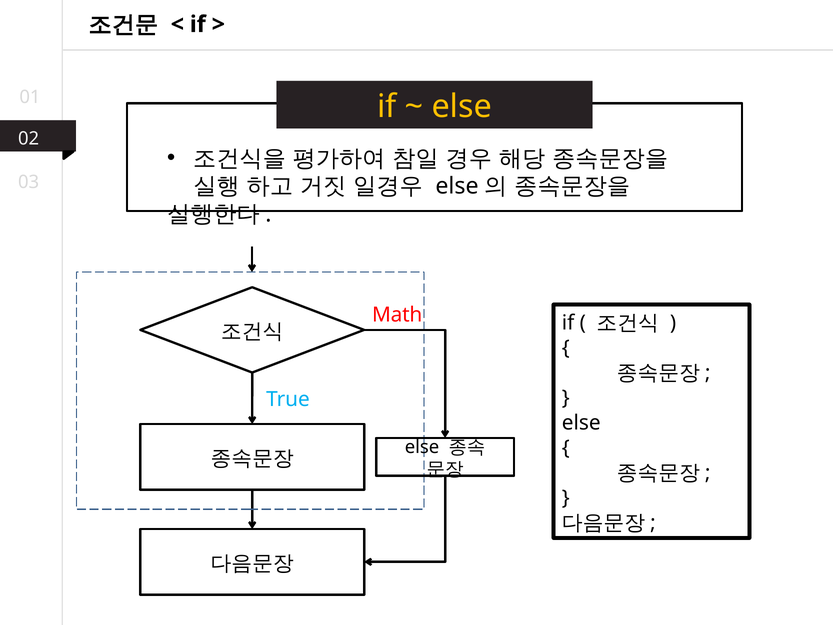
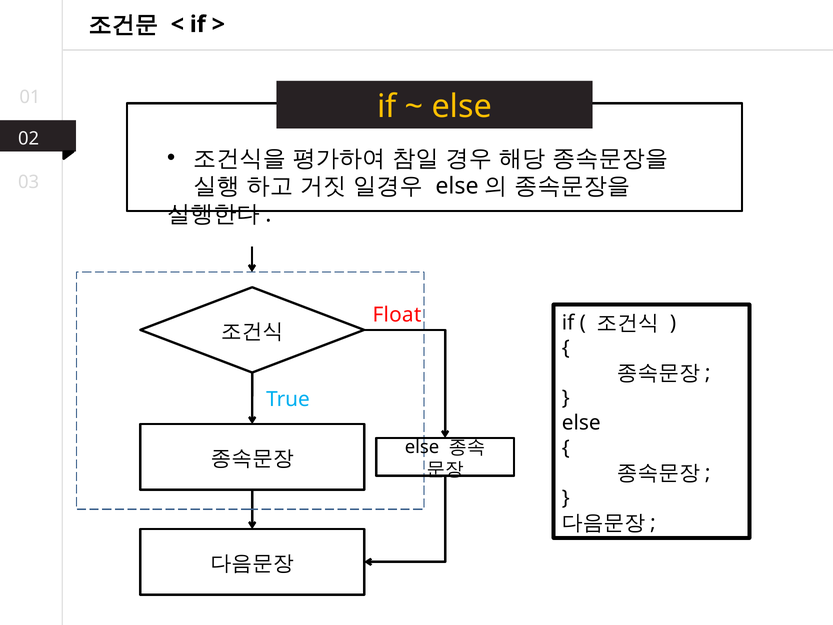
Math: Math -> Float
